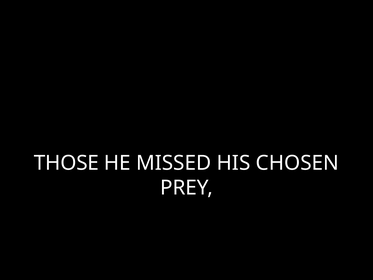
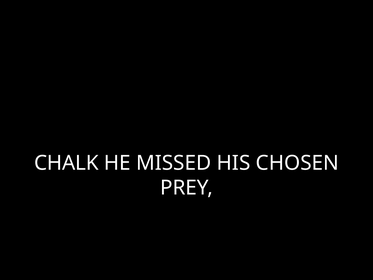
THOSE: THOSE -> CHALK
